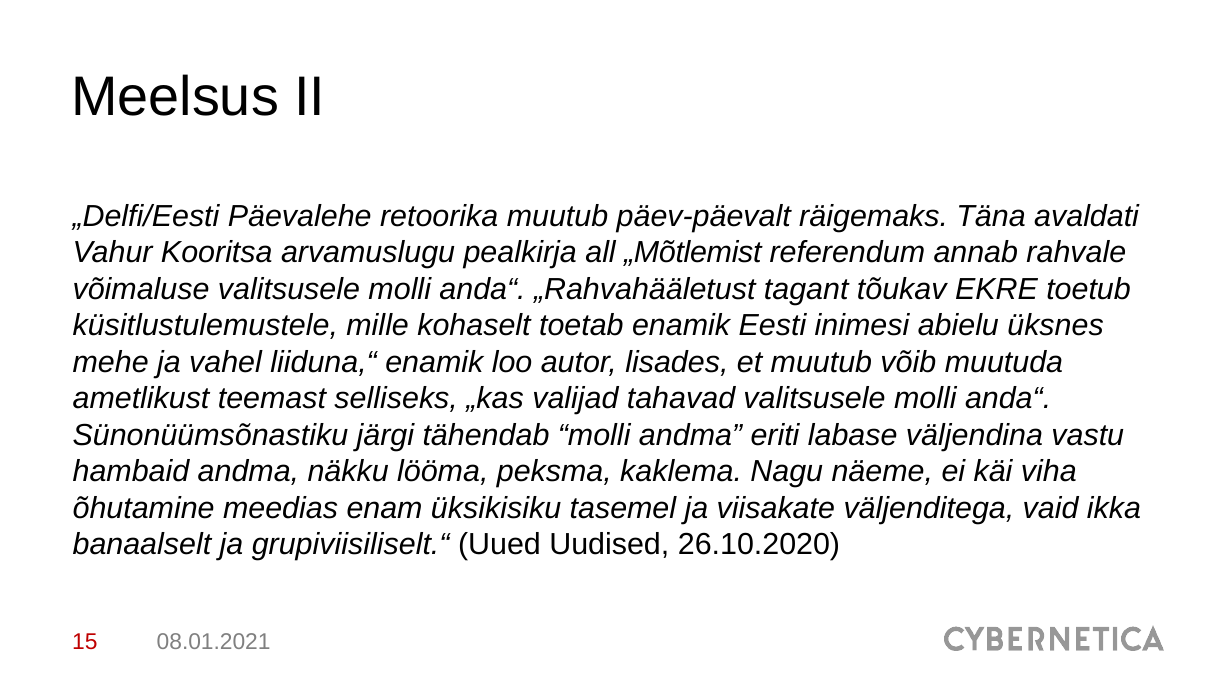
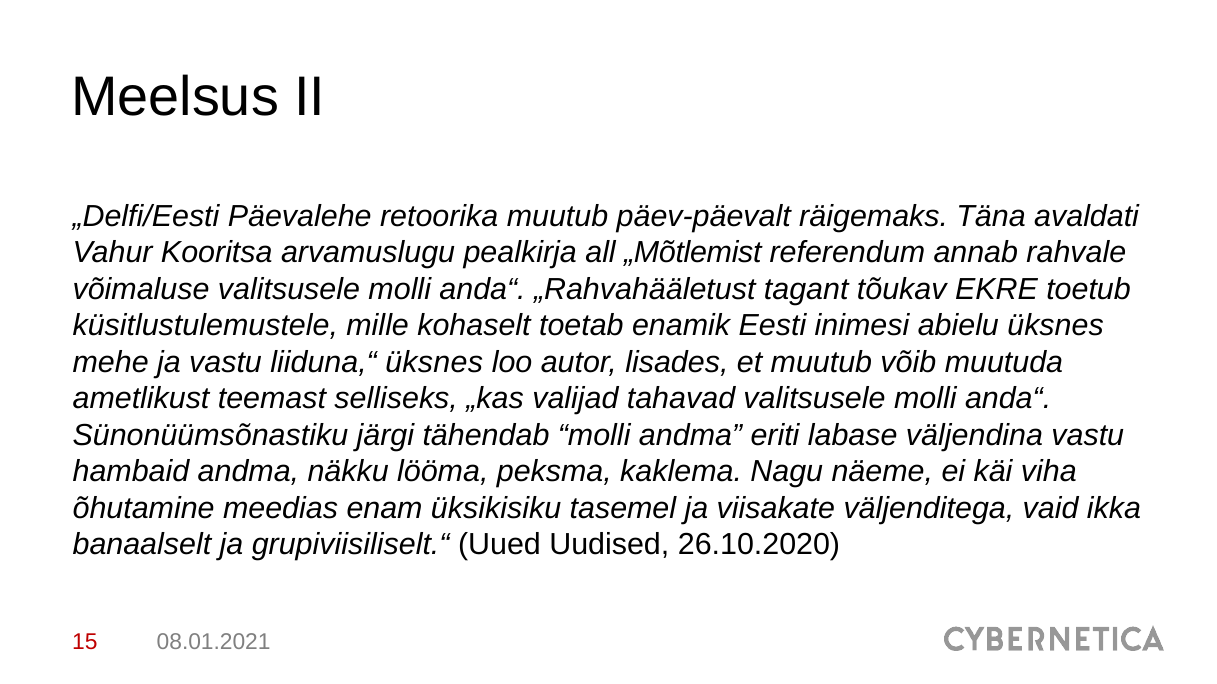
ja vahel: vahel -> vastu
liiduna,“ enamik: enamik -> üksnes
